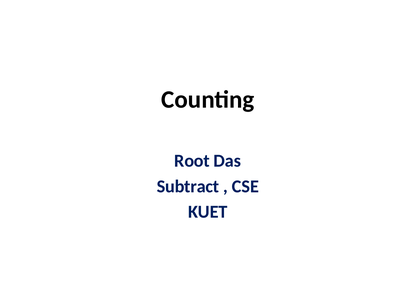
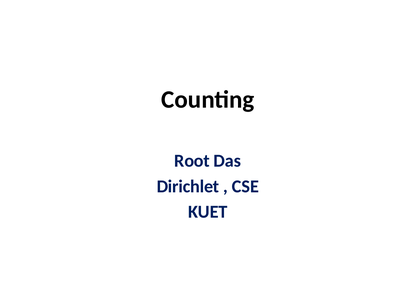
Subtract: Subtract -> Dirichlet
